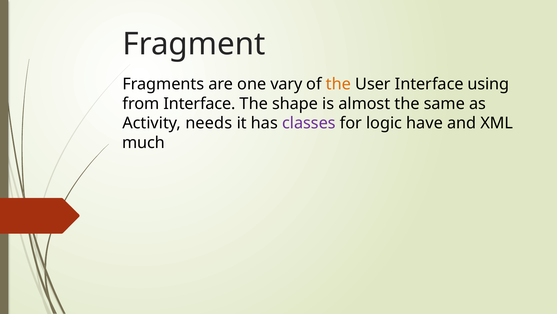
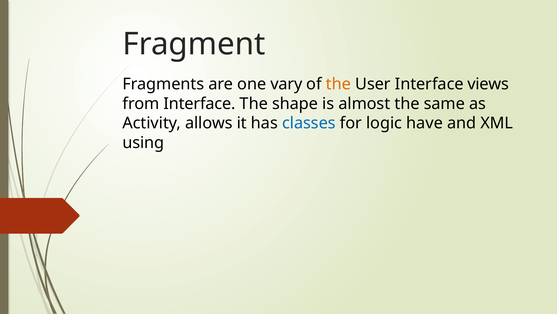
using: using -> views
needs: needs -> allows
classes colour: purple -> blue
much: much -> using
